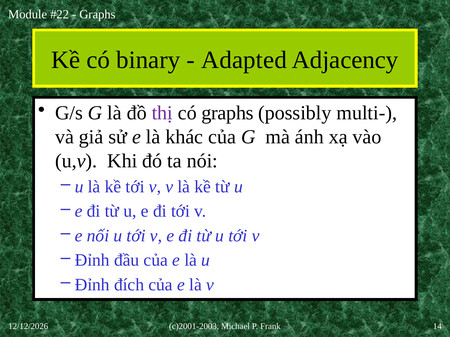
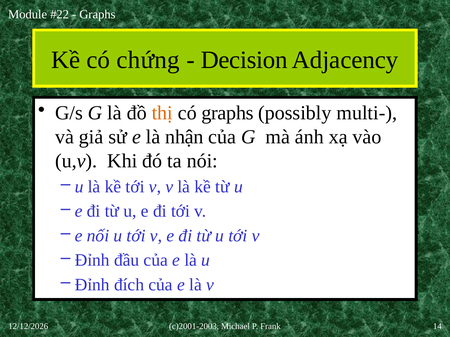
binary: binary -> chứng
Adapted: Adapted -> Decision
thị colour: purple -> orange
khác: khác -> nhận
